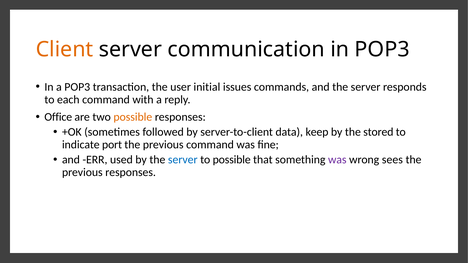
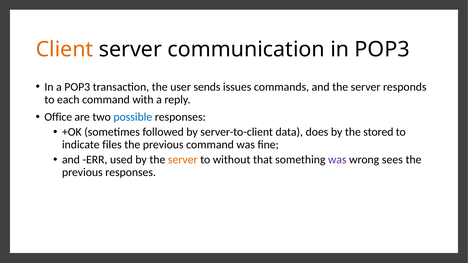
initial: initial -> sends
possible at (133, 117) colour: orange -> blue
keep: keep -> does
port: port -> files
server at (183, 160) colour: blue -> orange
to possible: possible -> without
